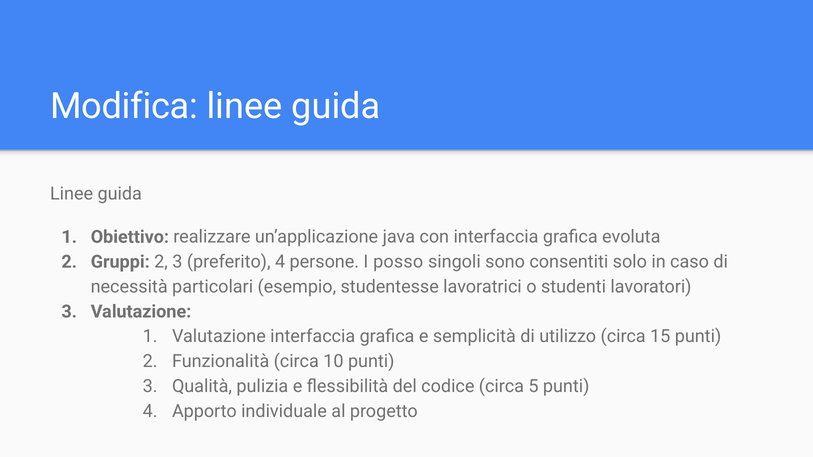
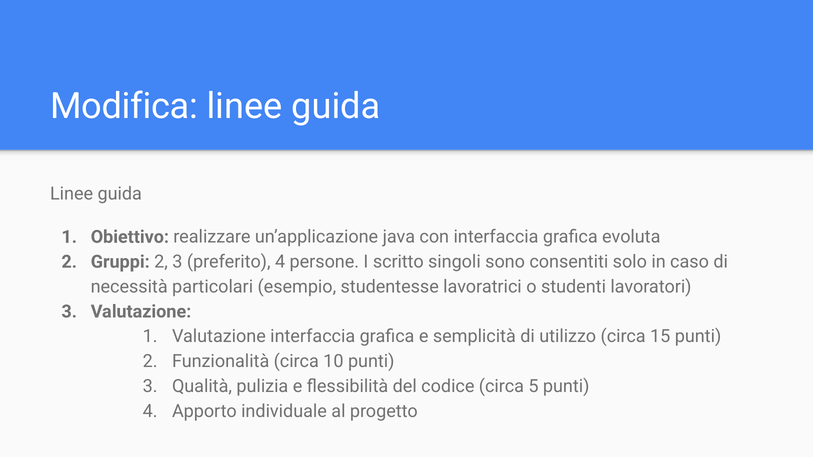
posso: posso -> scritto
